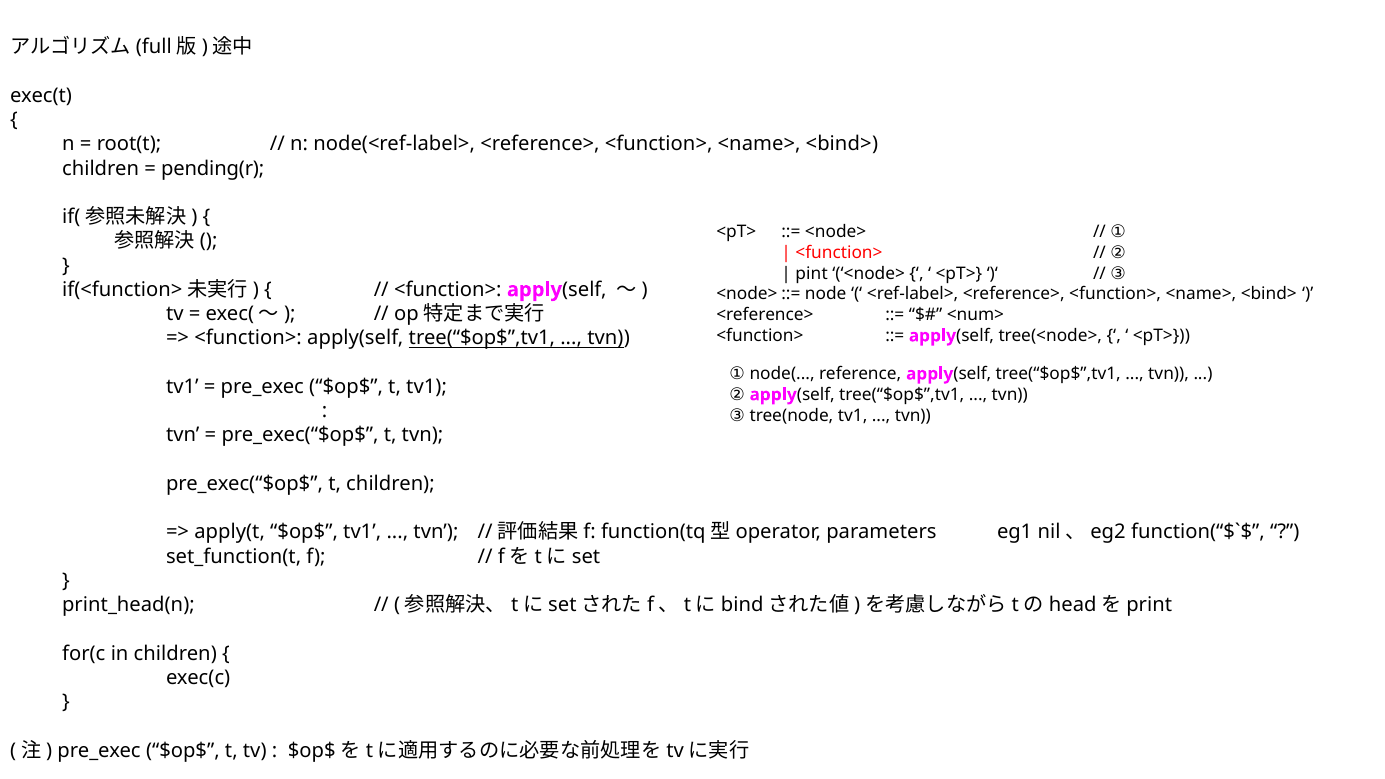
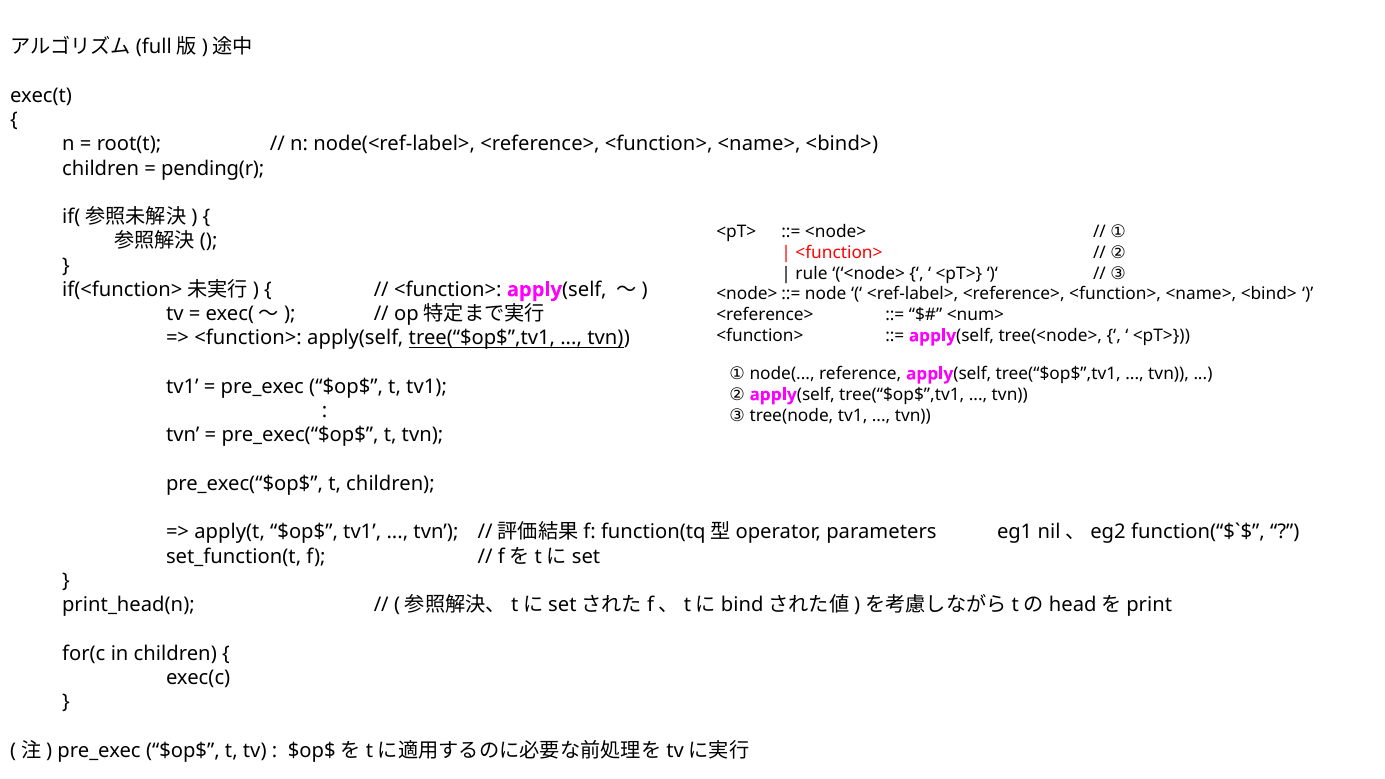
pint: pint -> rule
